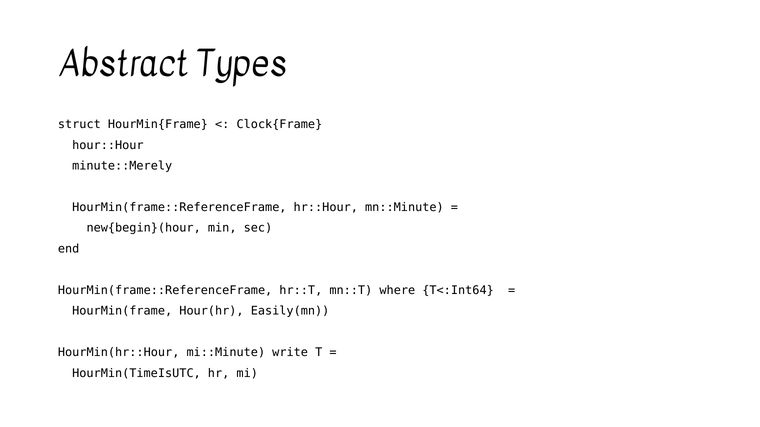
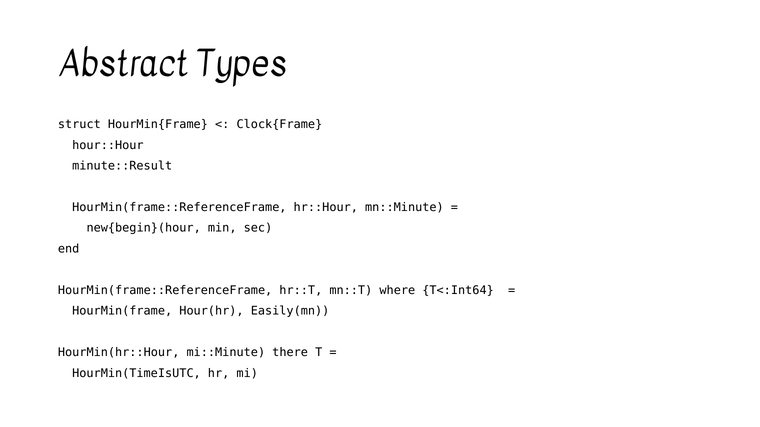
minute::Merely: minute::Merely -> minute::Result
write: write -> there
